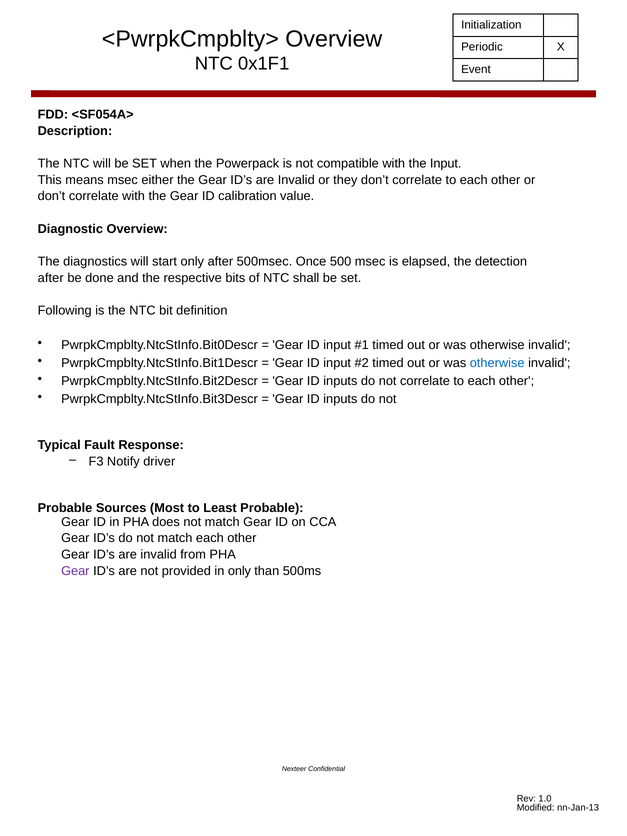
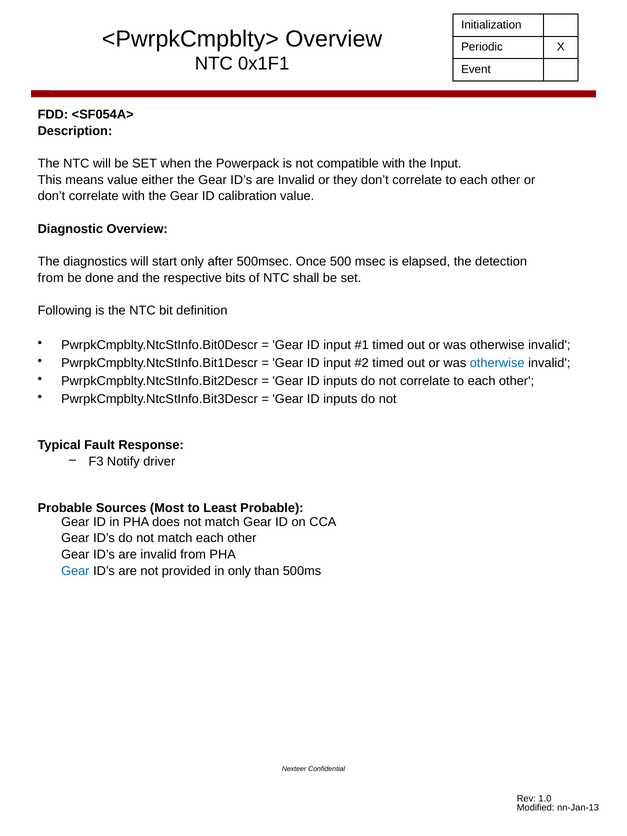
means msec: msec -> value
after at (51, 278): after -> from
Gear at (75, 571) colour: purple -> blue
